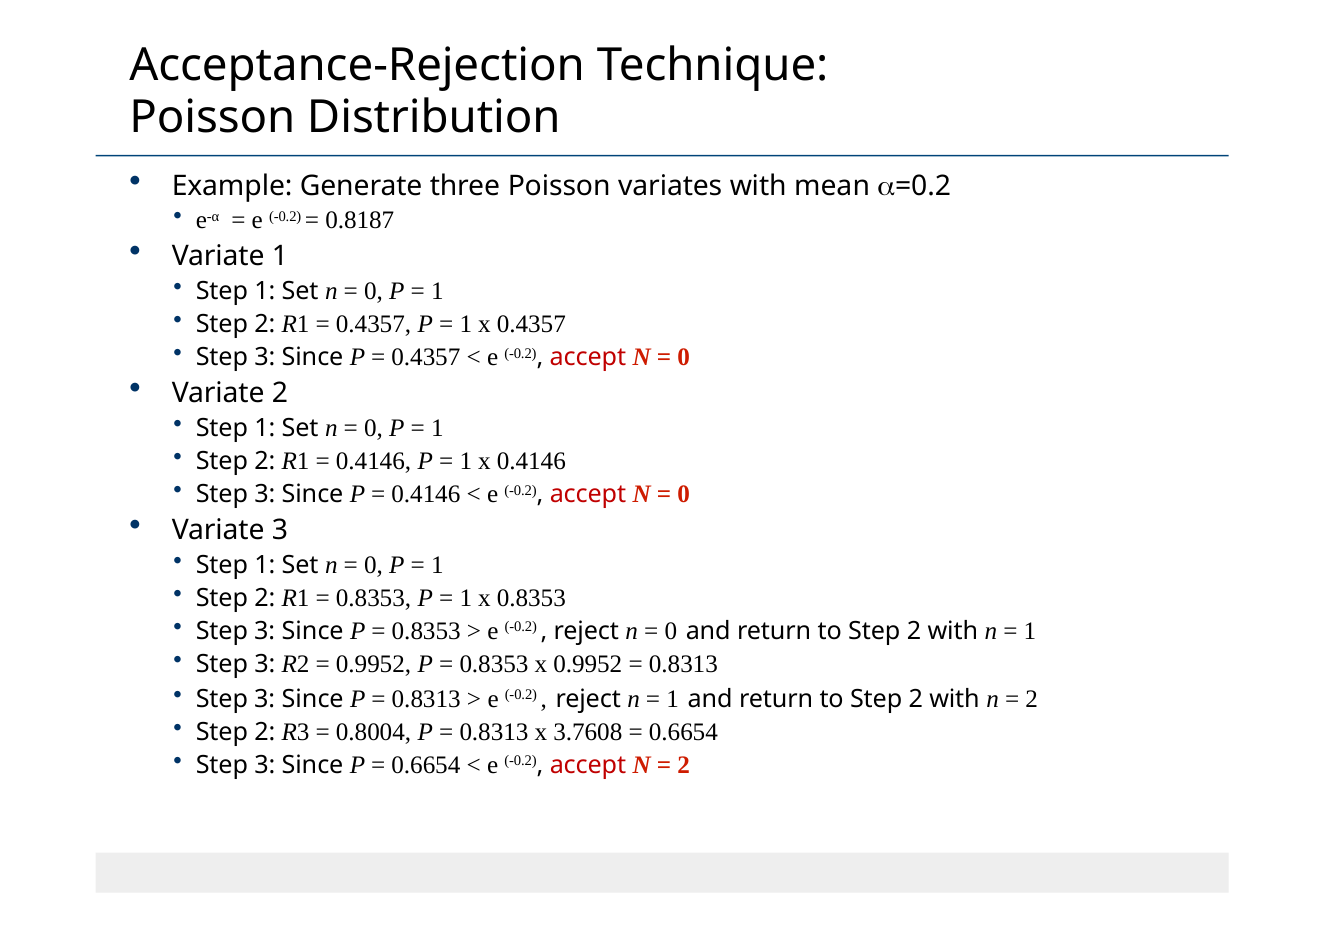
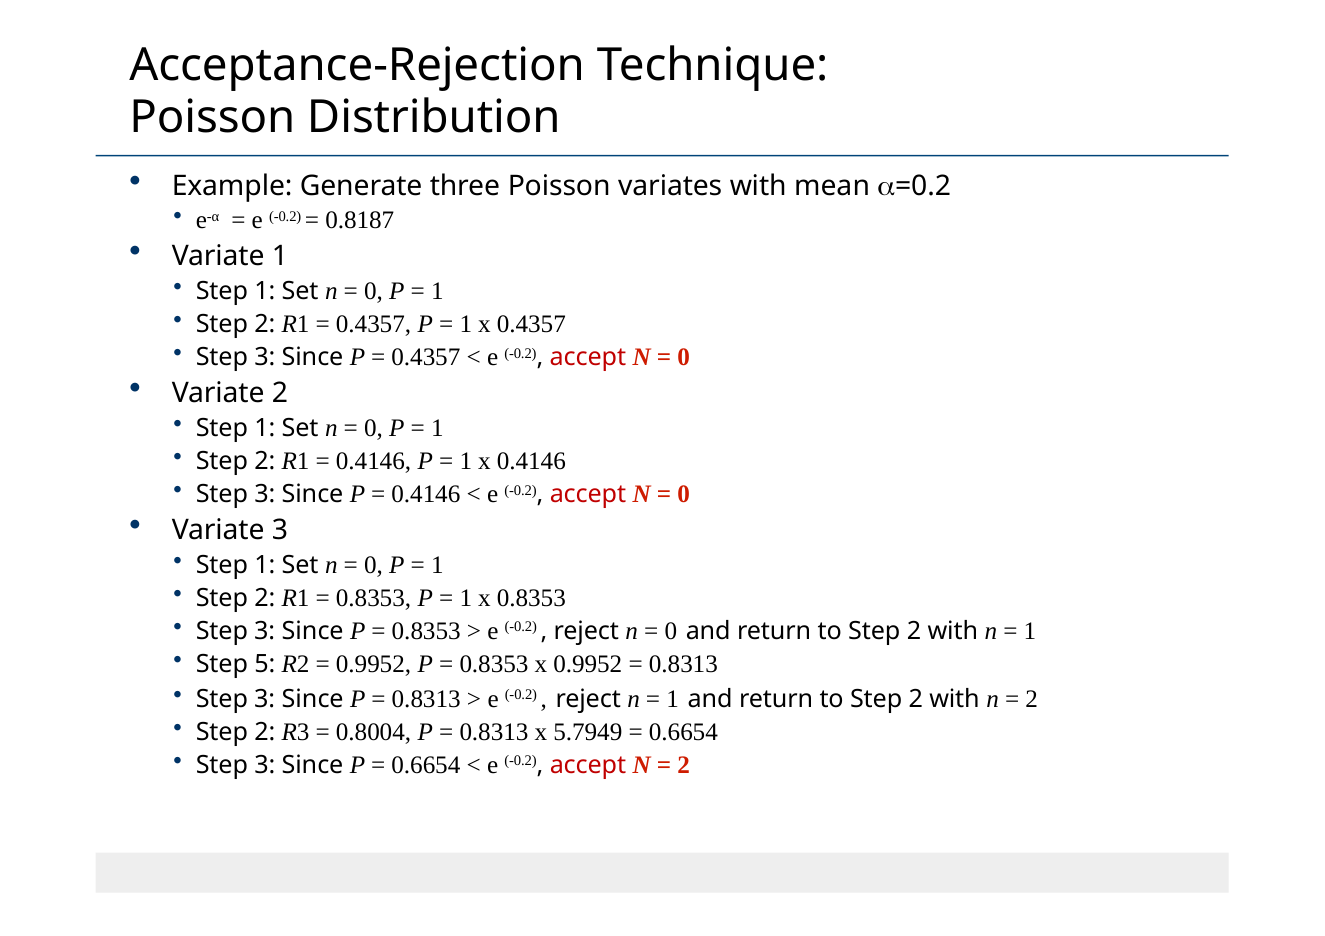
3 at (265, 664): 3 -> 5
3.7608: 3.7608 -> 5.7949
